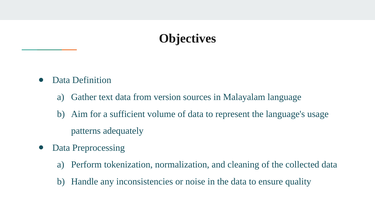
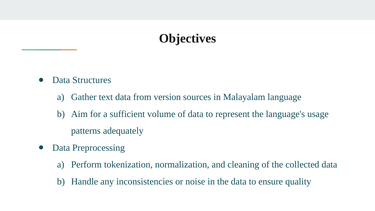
Definition: Definition -> Structures
